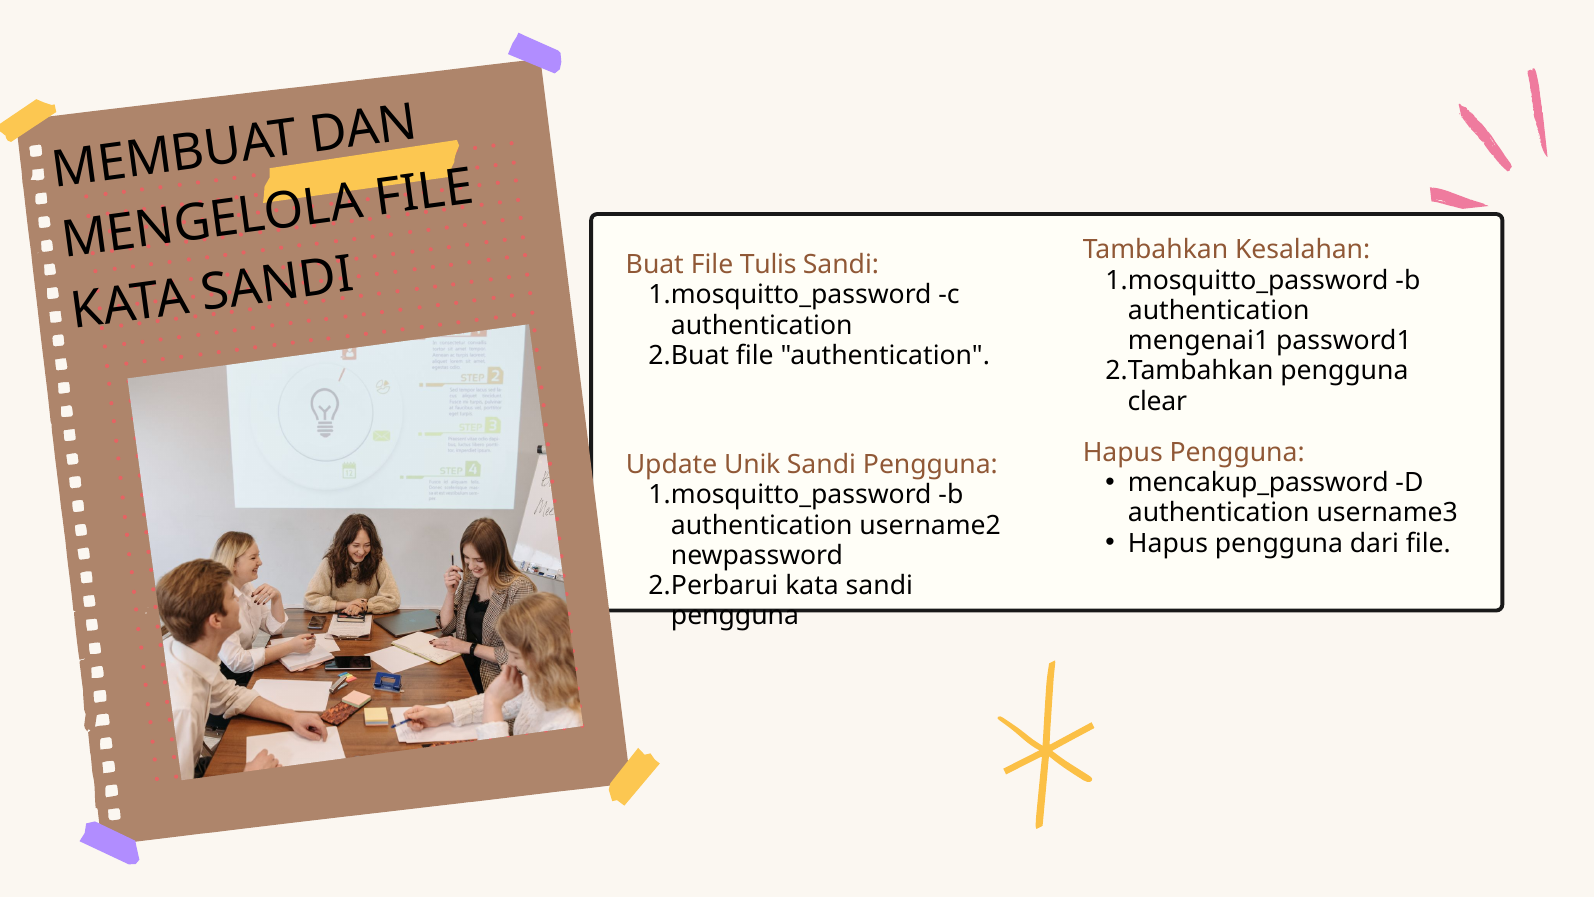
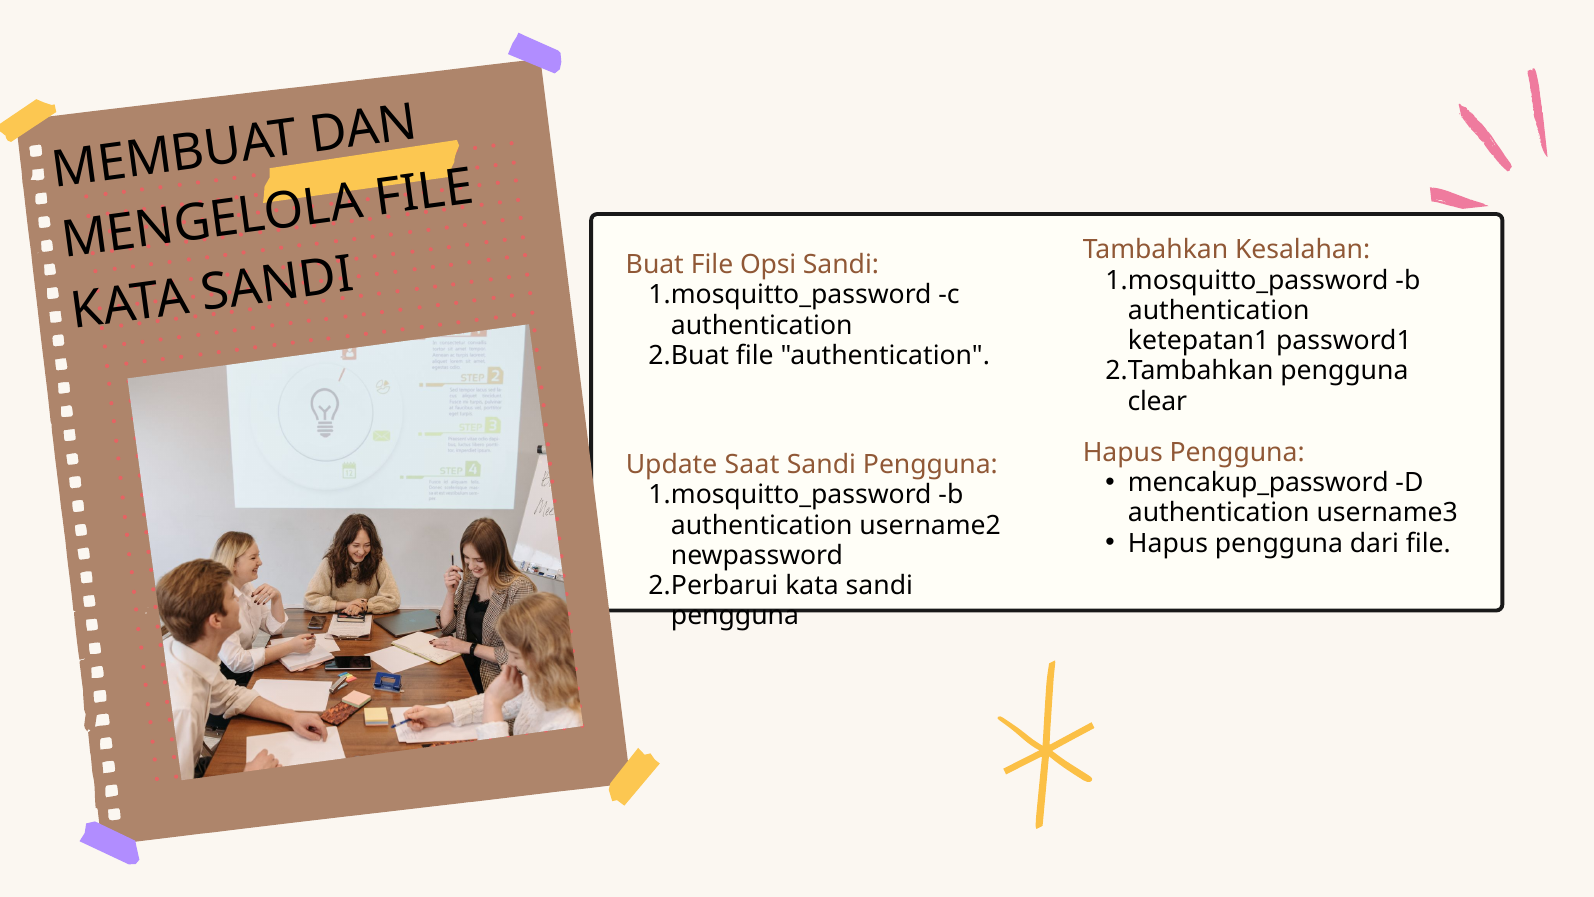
Tulis: Tulis -> Opsi
mengenai1: mengenai1 -> ketepatan1
Unik: Unik -> Saat
